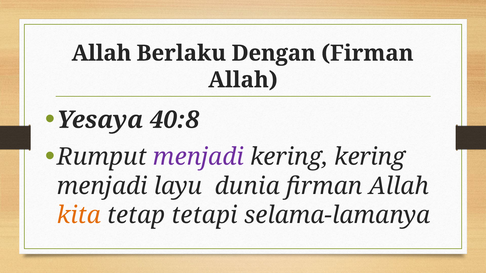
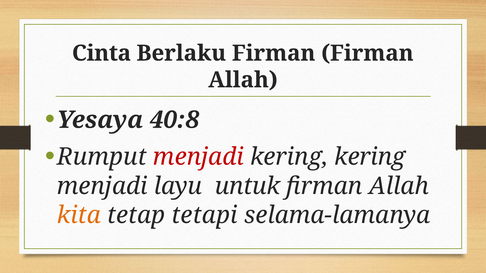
Allah at (102, 53): Allah -> Cinta
Berlaku Dengan: Dengan -> Firman
menjadi at (198, 157) colour: purple -> red
dunia: dunia -> untuk
